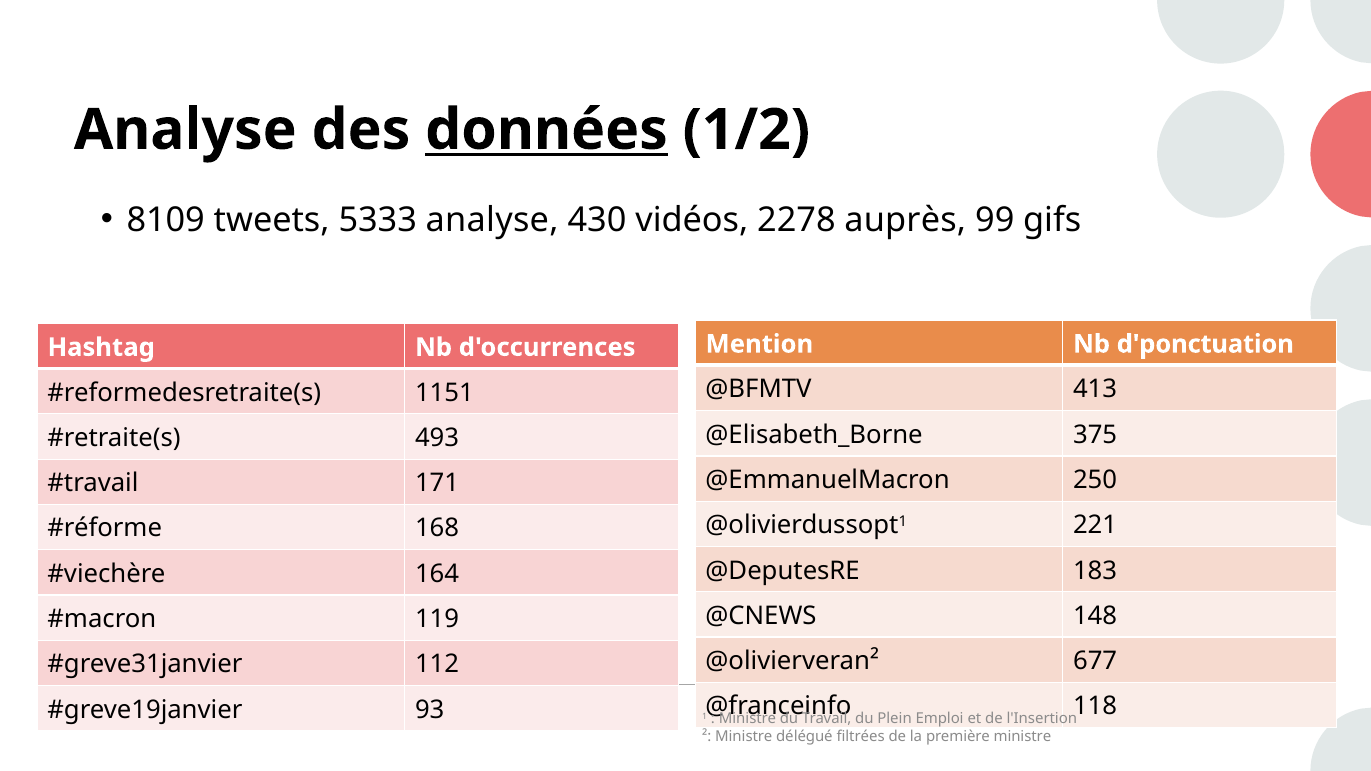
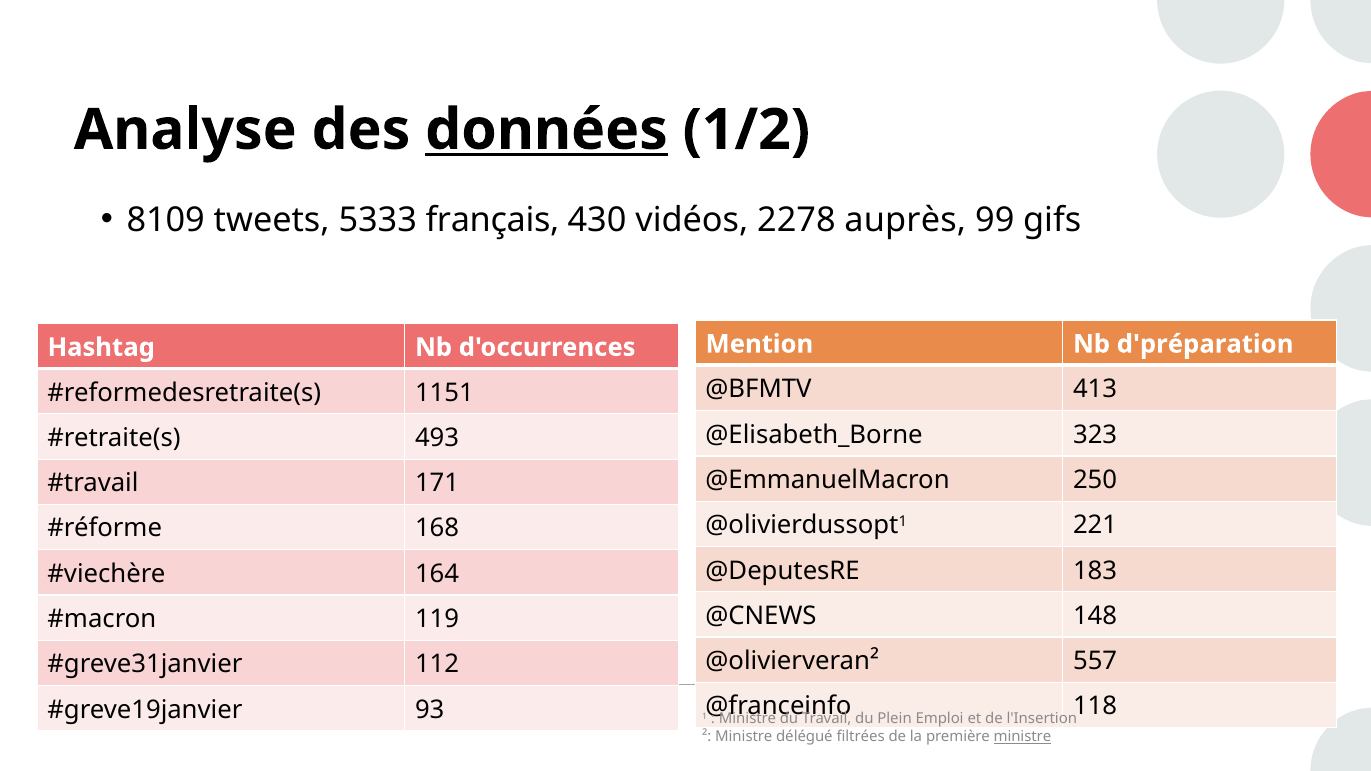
5333 analyse: analyse -> français
d'ponctuation: d'ponctuation -> d'préparation
375: 375 -> 323
677: 677 -> 557
ministre at (1022, 737) underline: none -> present
